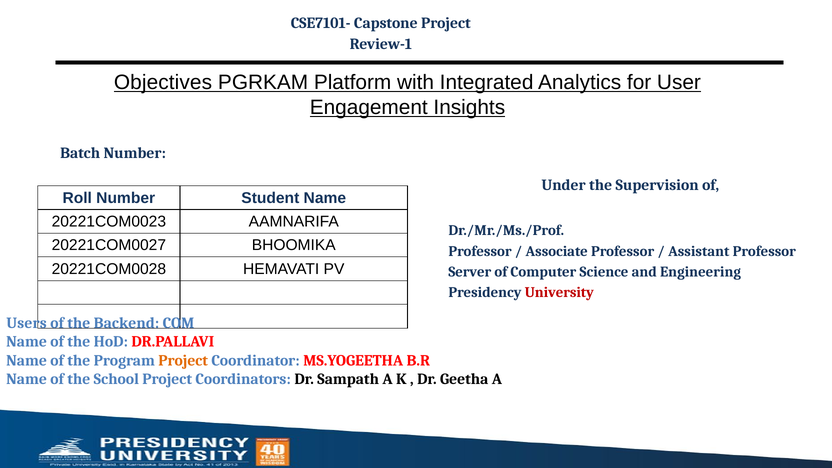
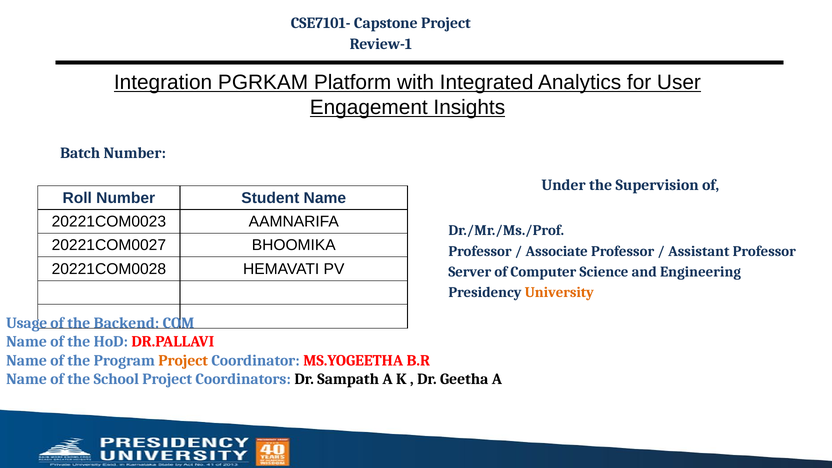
Objectives: Objectives -> Integration
University colour: red -> orange
Users: Users -> Usage
